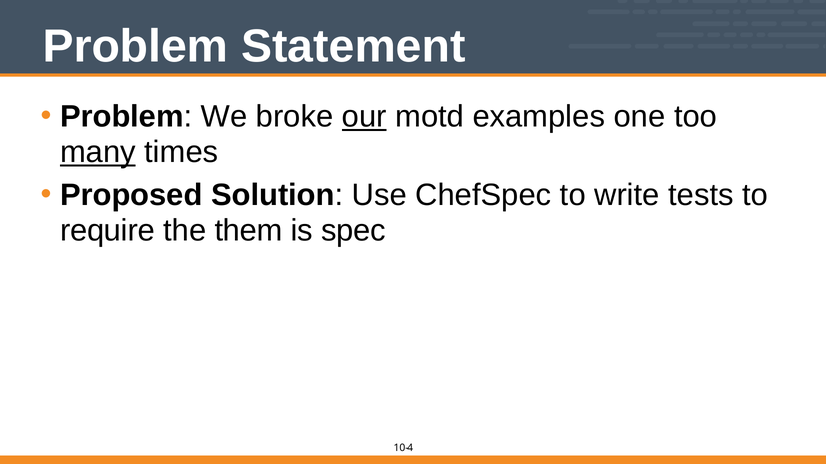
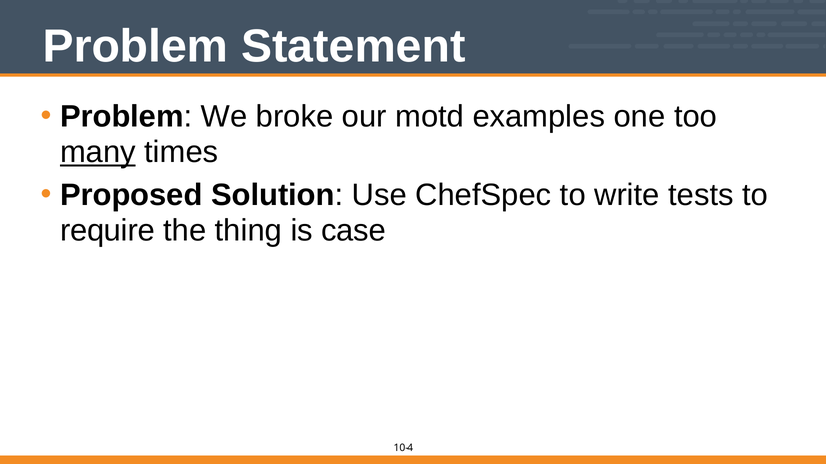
our underline: present -> none
them: them -> thing
spec: spec -> case
